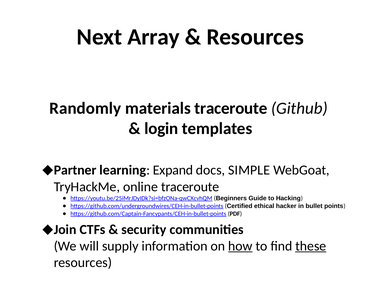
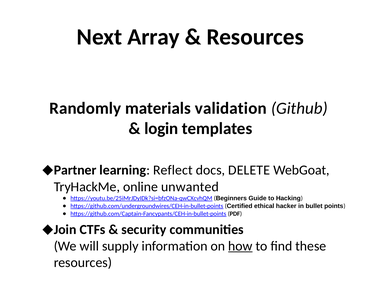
materials traceroute: traceroute -> validation
Expand: Expand -> Reflect
SIMPLE: SIMPLE -> DELETE
online traceroute: traceroute -> unwanted
these underline: present -> none
